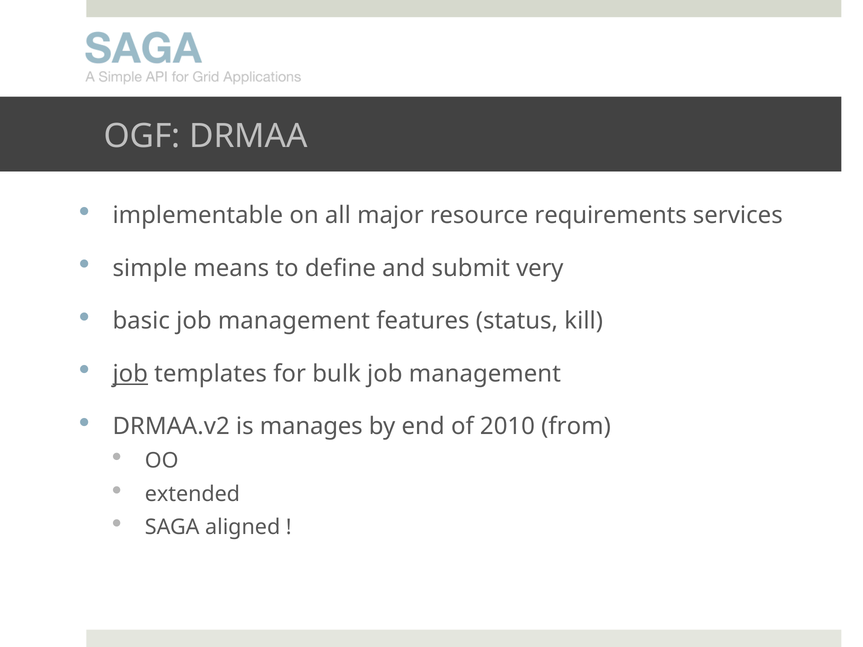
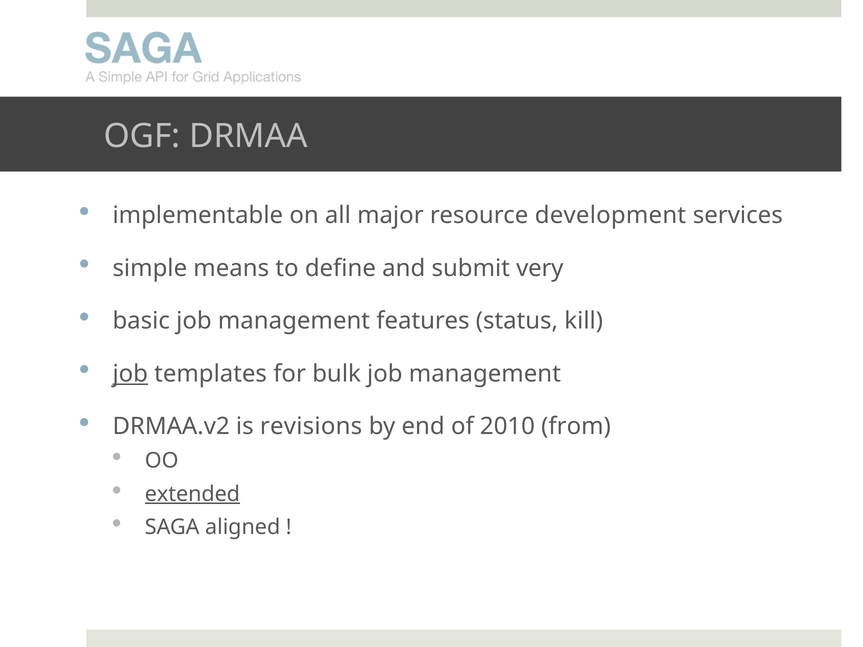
requirements: requirements -> development
manages: manages -> revisions
extended underline: none -> present
